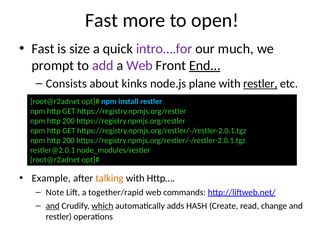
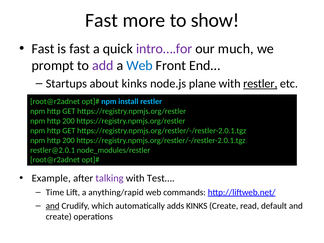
open: open -> show
is size: size -> fast
Web at (140, 66) colour: purple -> blue
End… underline: present -> none
Consists: Consists -> Startups
talking colour: orange -> purple
Http…: Http… -> Test…
Note: Note -> Time
together/rapid: together/rapid -> anything/rapid
which underline: present -> none
adds HASH: HASH -> KINKS
change: change -> default
restler at (59, 217): restler -> create
